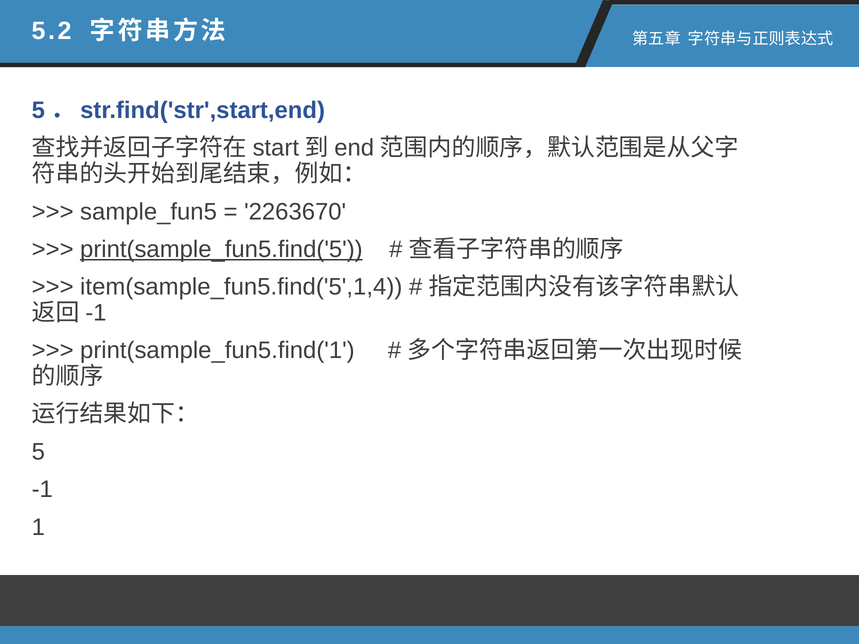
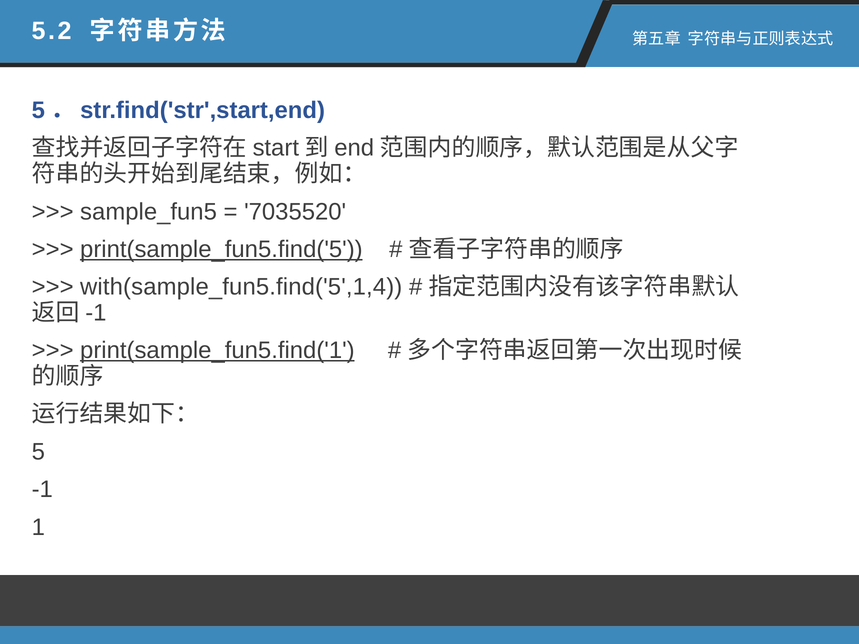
2263670: 2263670 -> 7035520
item(sample_fun5.find('5',1,4: item(sample_fun5.find('5',1,4 -> with(sample_fun5.find('5',1,4
print(sample_fun5.find('1 underline: none -> present
